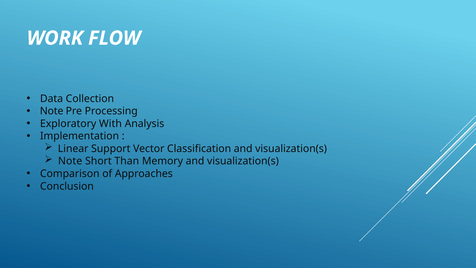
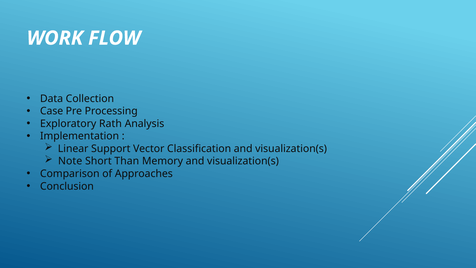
Note at (52, 111): Note -> Case
With: With -> Rath
